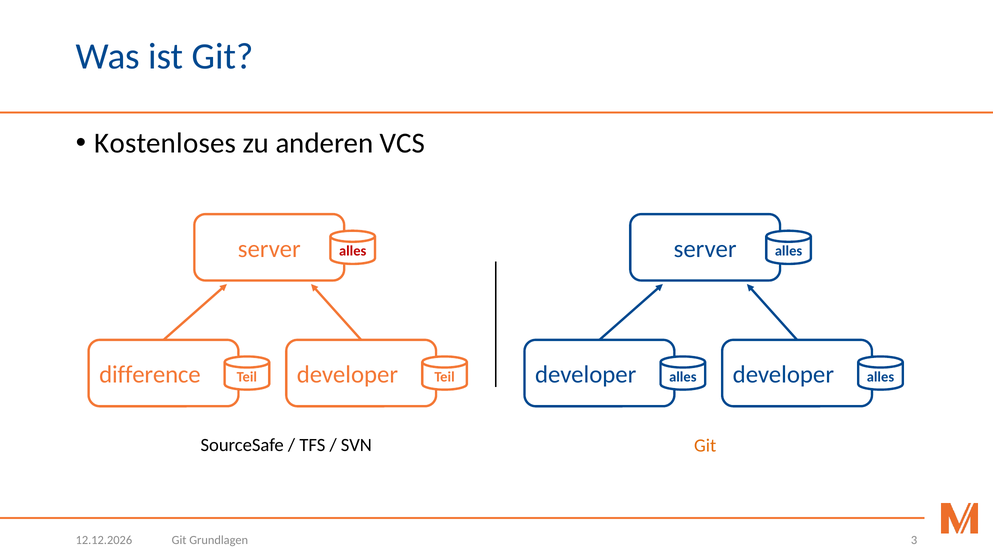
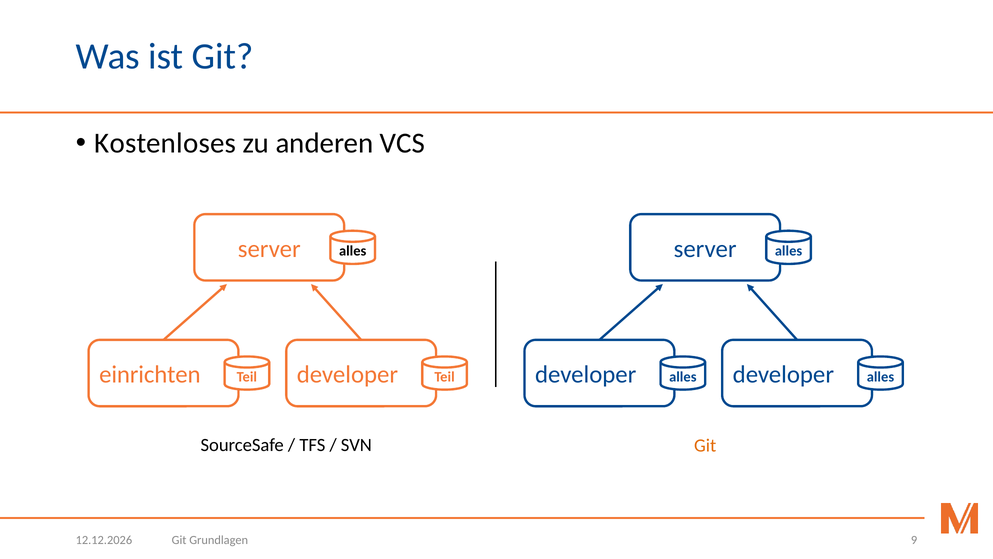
alles at (353, 251) colour: red -> black
difference: difference -> einrichten
3: 3 -> 9
